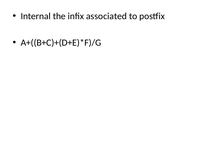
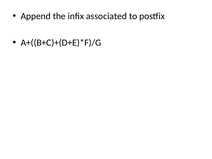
Internal: Internal -> Append
